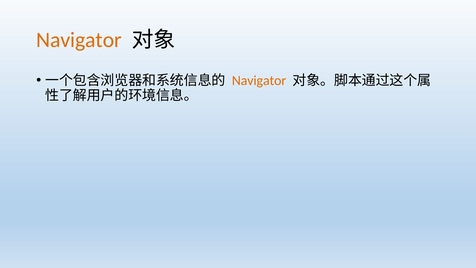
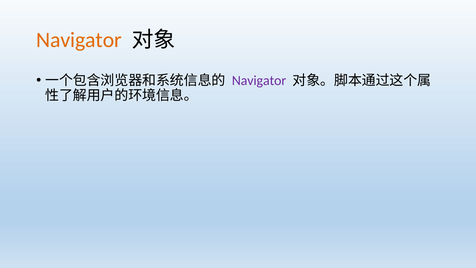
Navigator at (259, 80) colour: orange -> purple
